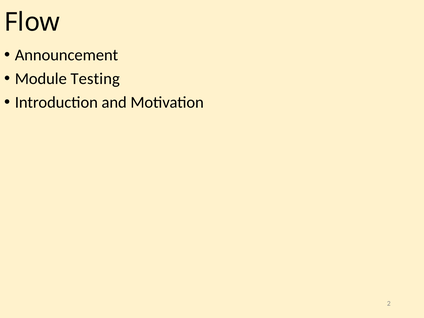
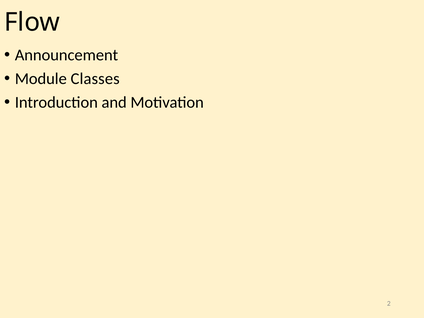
Testing: Testing -> Classes
